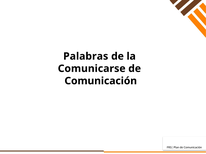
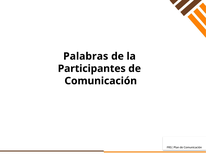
Comunicarse: Comunicarse -> Participantes
